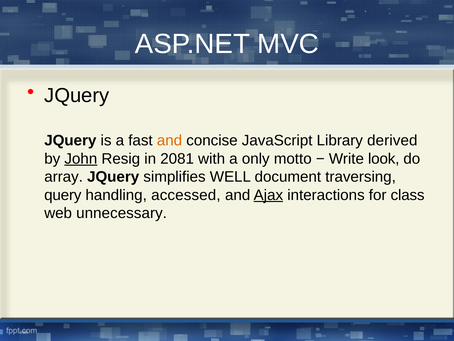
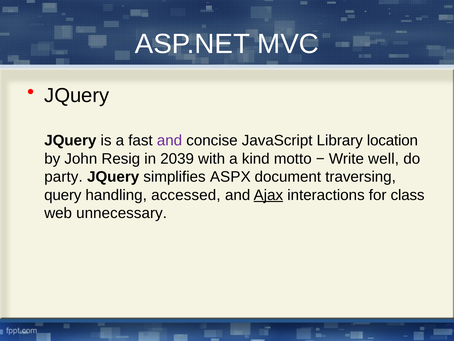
and at (169, 140) colour: orange -> purple
derived: derived -> location
John underline: present -> none
2081: 2081 -> 2039
only: only -> kind
look: look -> well
array: array -> party
WELL: WELL -> ASPX
